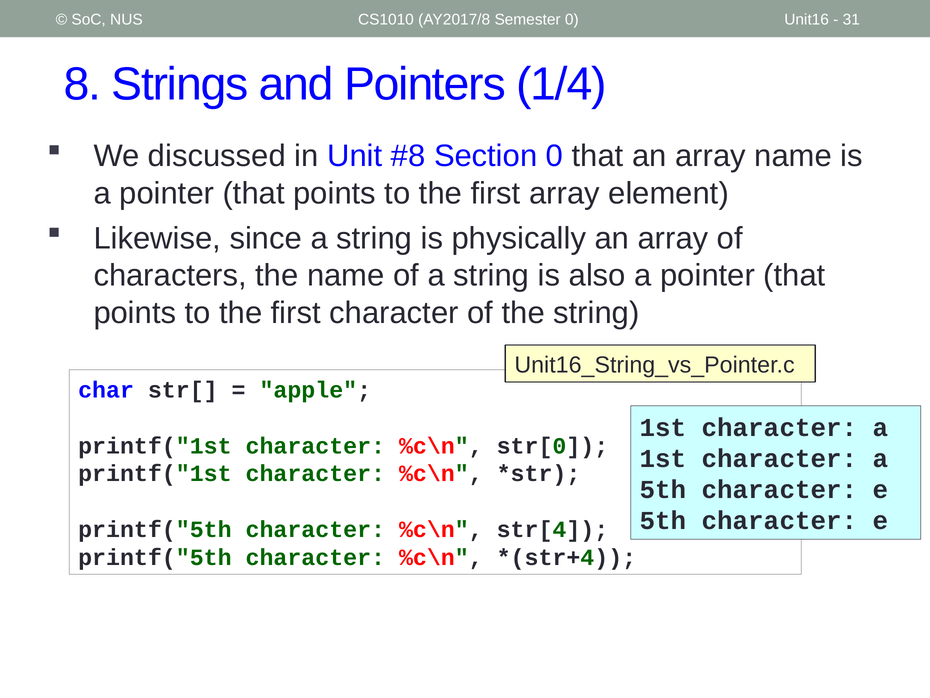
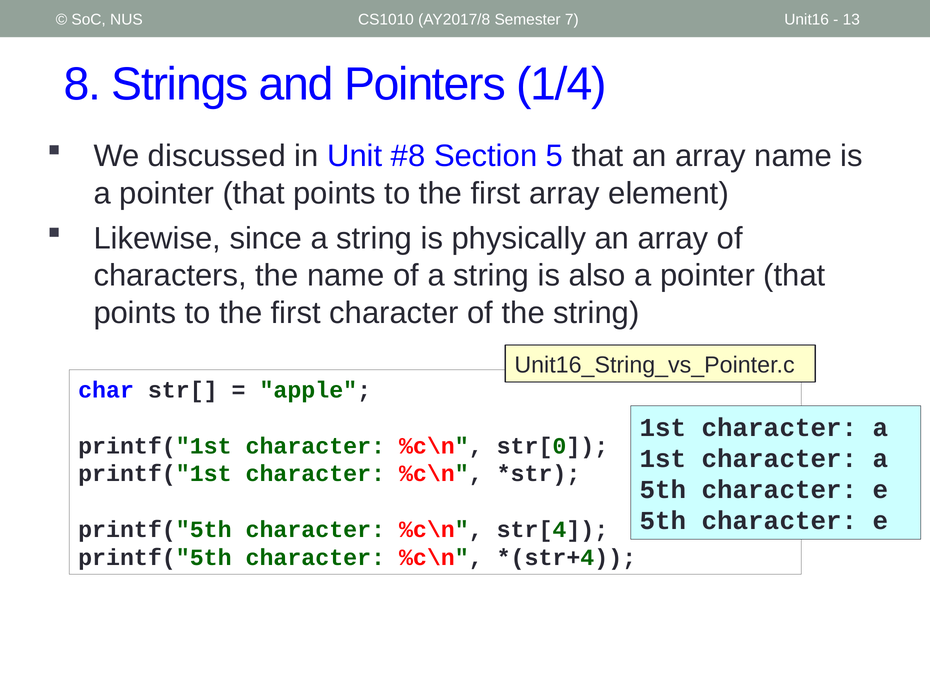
Semester 0: 0 -> 7
31: 31 -> 13
Section 0: 0 -> 5
